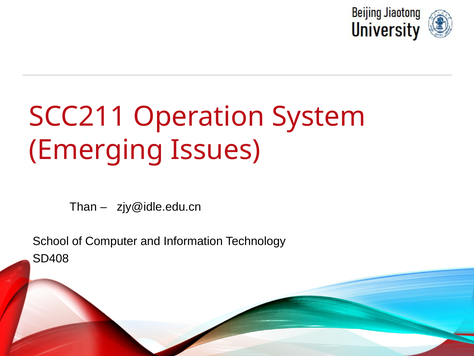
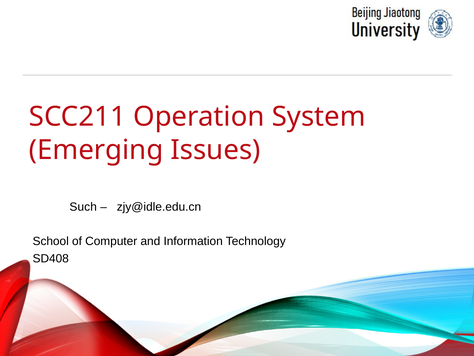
Than: Than -> Such
